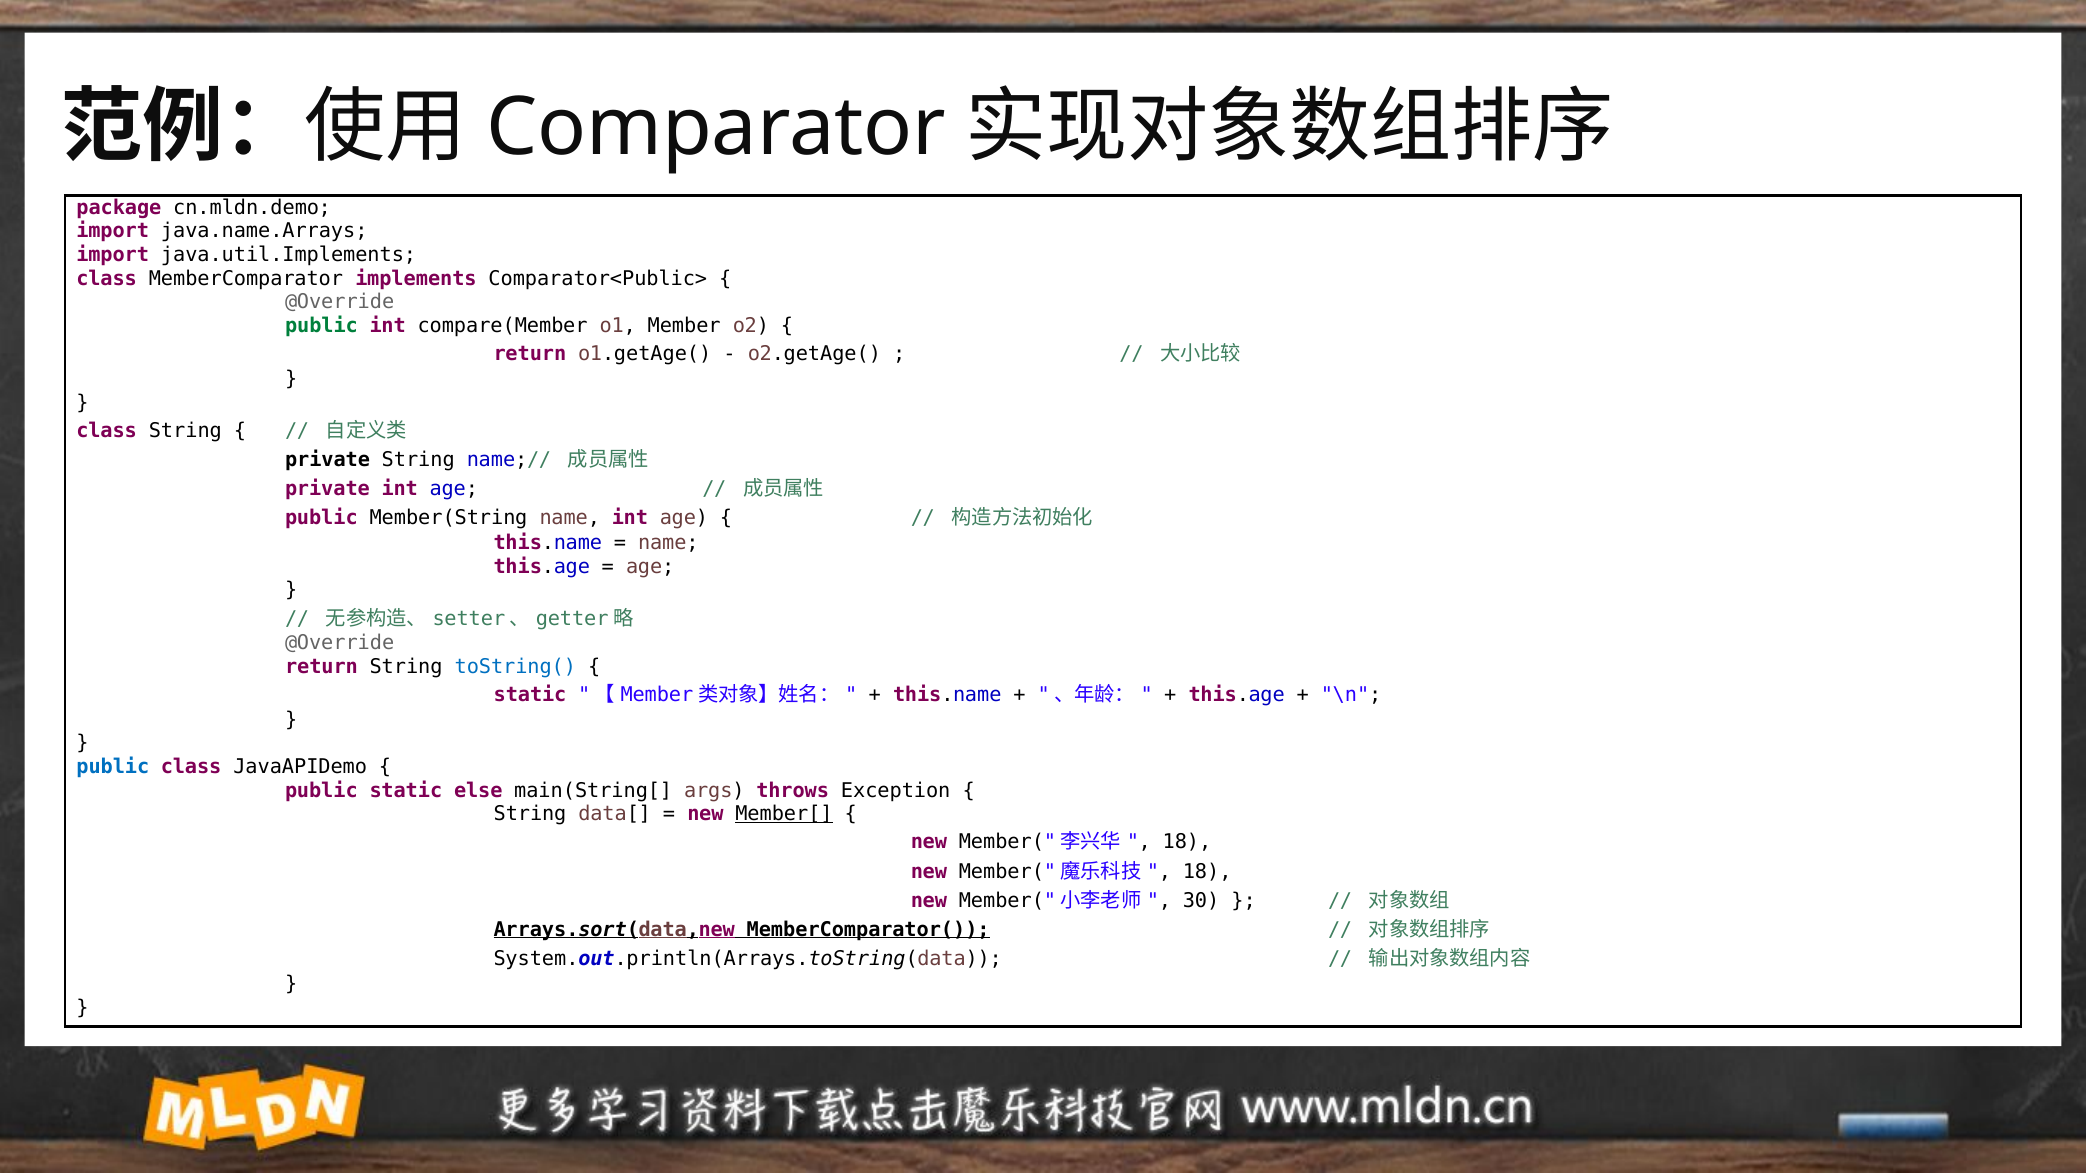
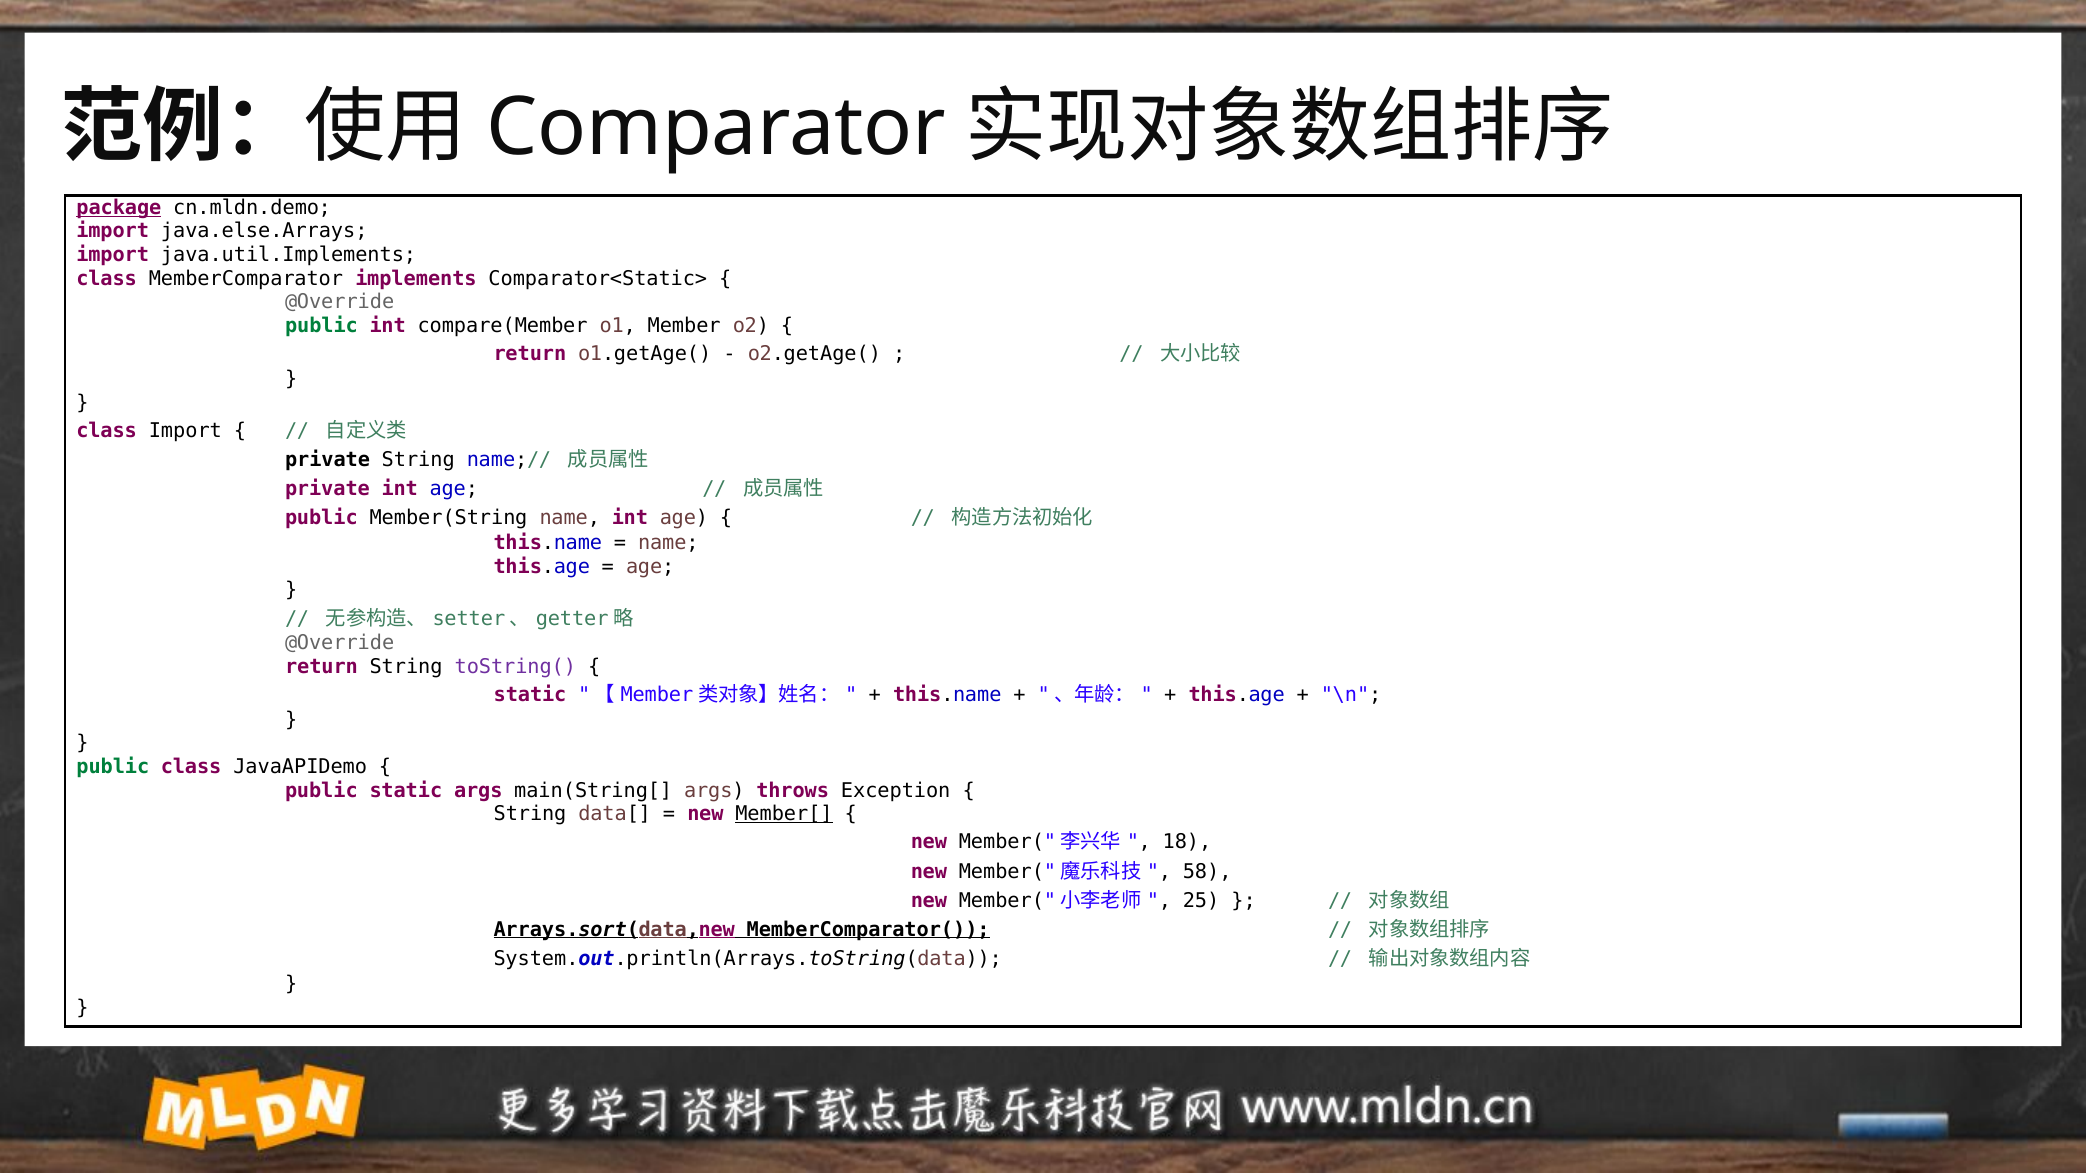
package underline: none -> present
java.name.Arrays: java.name.Arrays -> java.else.Arrays
Comparator<Public>: Comparator<Public> -> Comparator<Static>
class String: String -> Import
toString( colour: blue -> purple
public at (113, 767) colour: blue -> green
static else: else -> args
18 at (1207, 872): 18 -> 58
30: 30 -> 25
